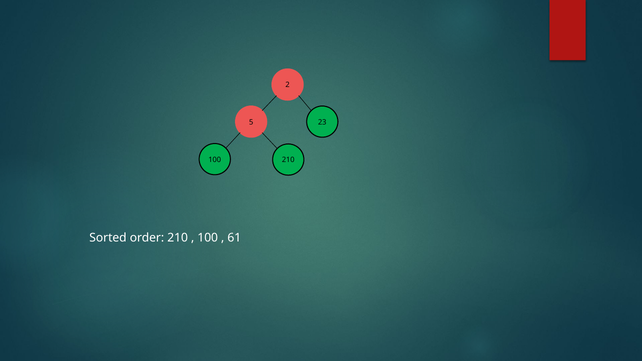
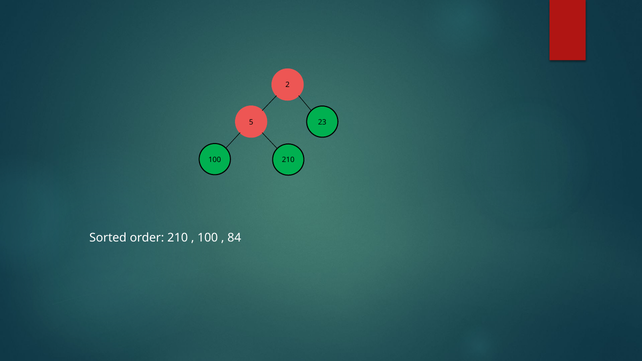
61: 61 -> 84
